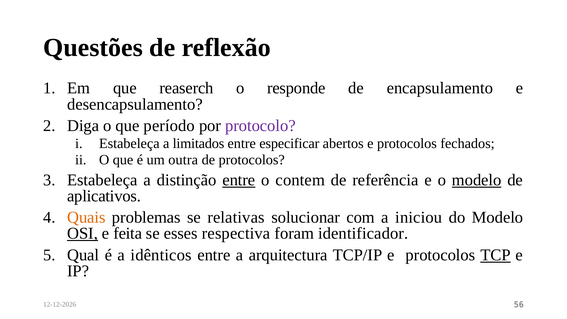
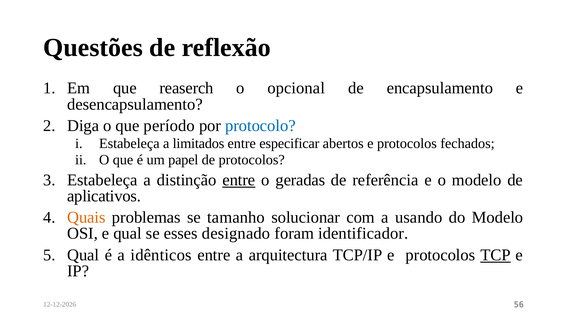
responde: responde -> opcional
protocolo colour: purple -> blue
outra: outra -> papel
contem: contem -> geradas
modelo at (477, 180) underline: present -> none
relativas: relativas -> tamanho
iniciou: iniciou -> usando
OSI underline: present -> none
e feita: feita -> qual
respectiva: respectiva -> designado
